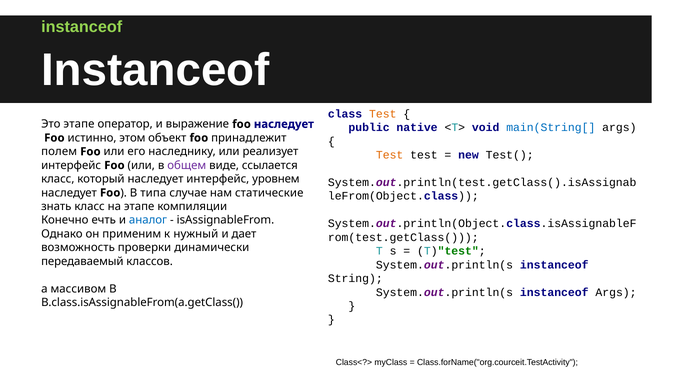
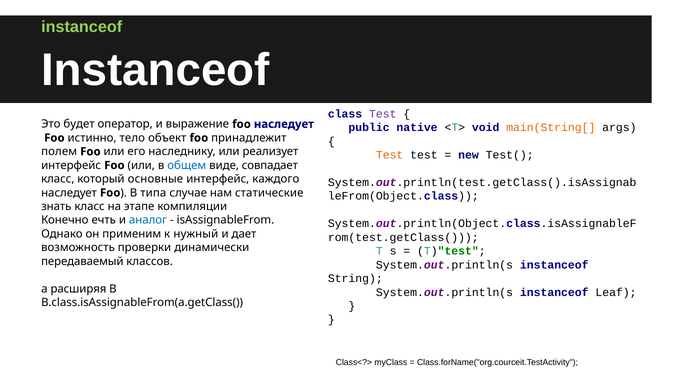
Test at (383, 114) colour: orange -> purple
Это этапе: этапе -> будет
main(String[ colour: blue -> orange
этом: этом -> тело
общем colour: purple -> blue
ссылается: ссылается -> совпадает
который наследует: наследует -> основные
уровнем: уровнем -> каждого
массивом: массивом -> расширяя
instanceof Args: Args -> Leaf
